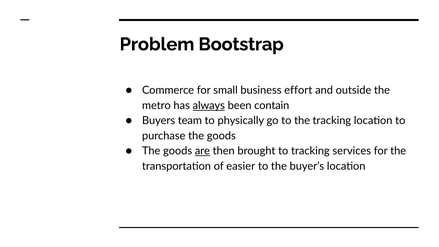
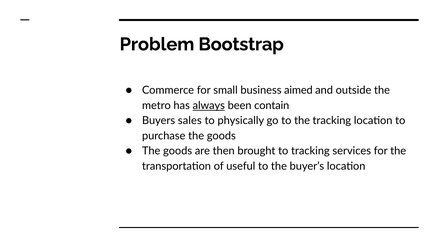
effort: effort -> aimed
team: team -> sales
are underline: present -> none
easier: easier -> useful
